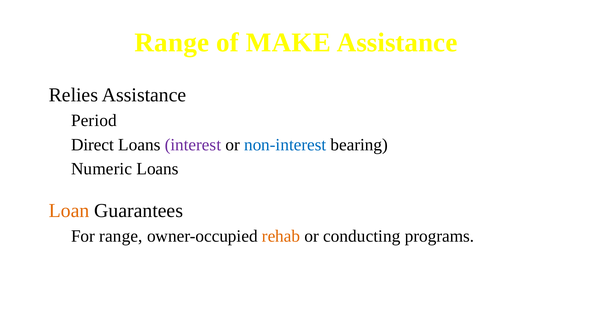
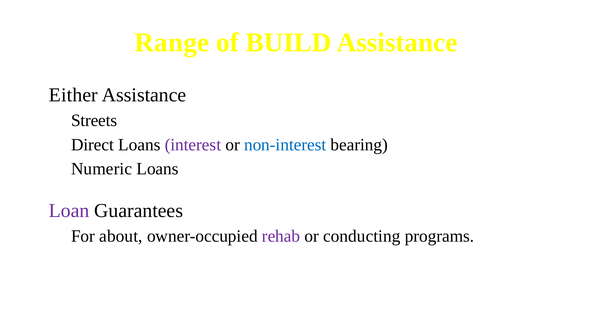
MAKE: MAKE -> BUILD
Relies: Relies -> Either
Period: Period -> Streets
Loan colour: orange -> purple
For range: range -> about
rehab colour: orange -> purple
